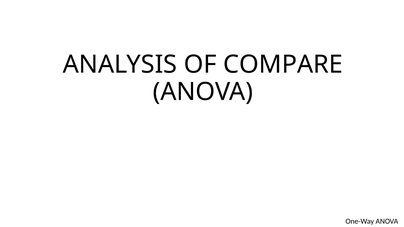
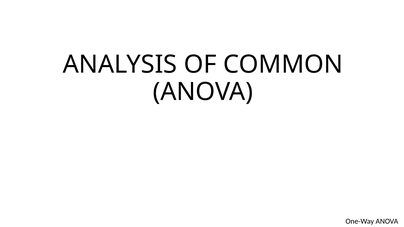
COMPARE: COMPARE -> COMMON
